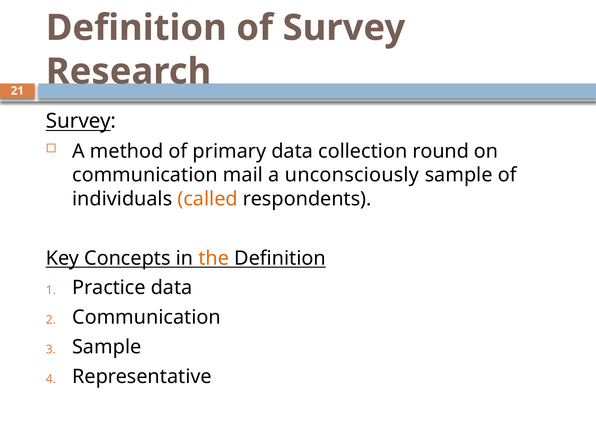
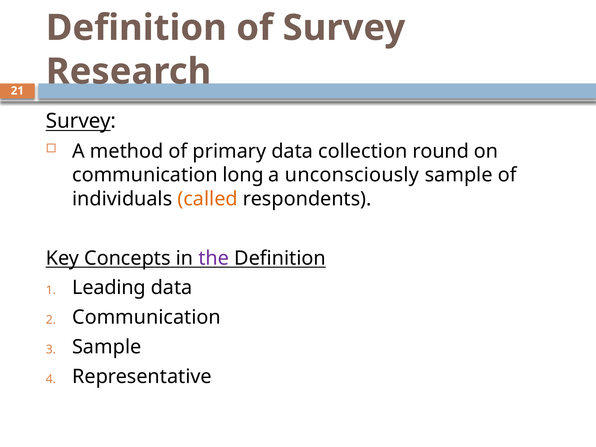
mail: mail -> long
the colour: orange -> purple
Practice: Practice -> Leading
